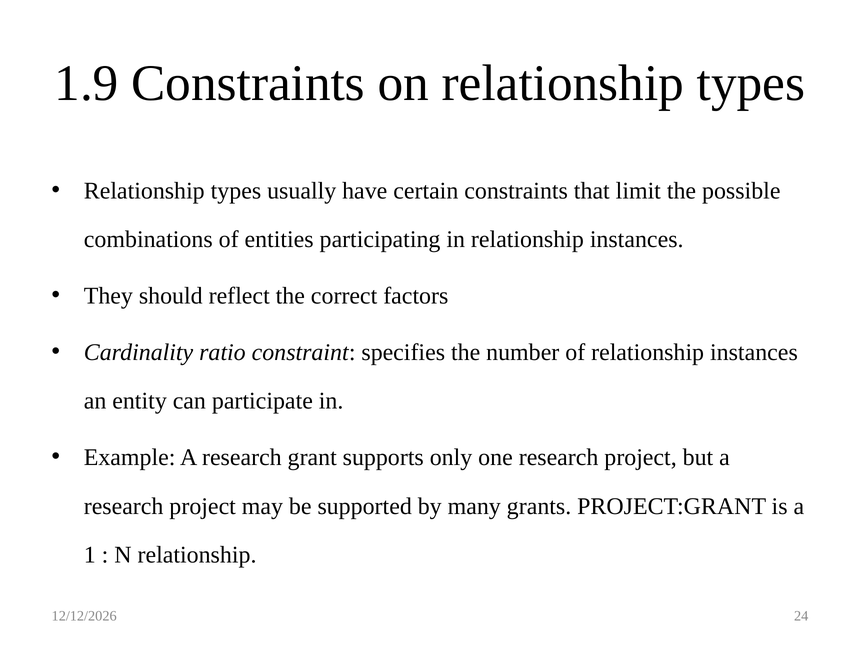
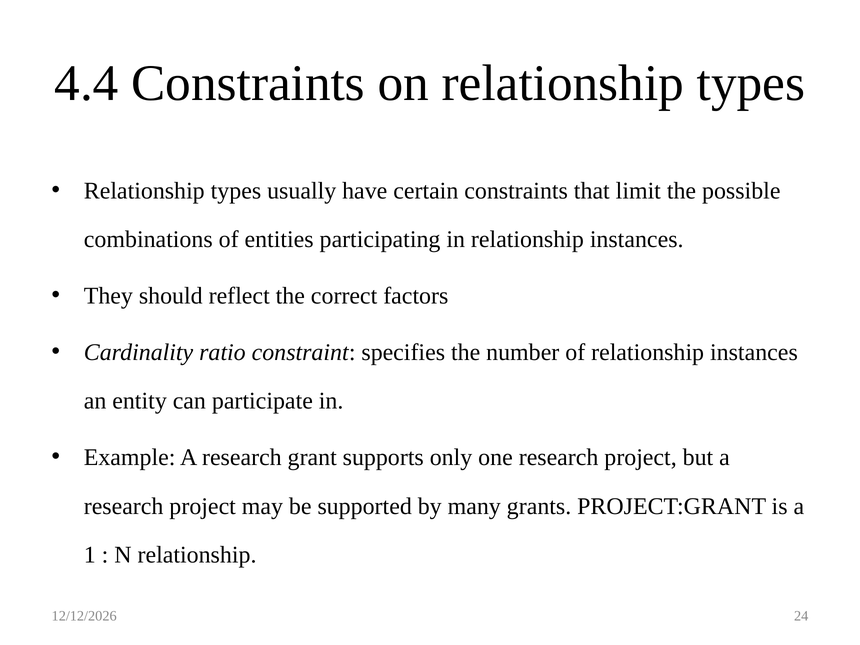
1.9: 1.9 -> 4.4
